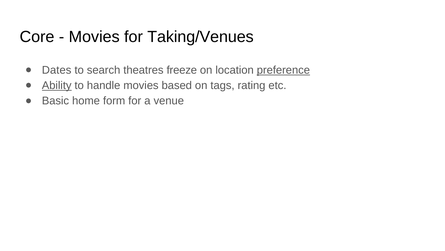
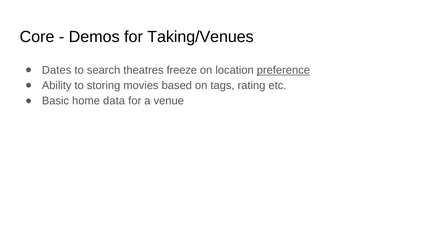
Movies at (94, 37): Movies -> Demos
Ability underline: present -> none
handle: handle -> storing
form: form -> data
